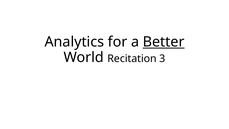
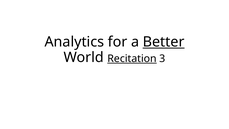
Recitation underline: none -> present
